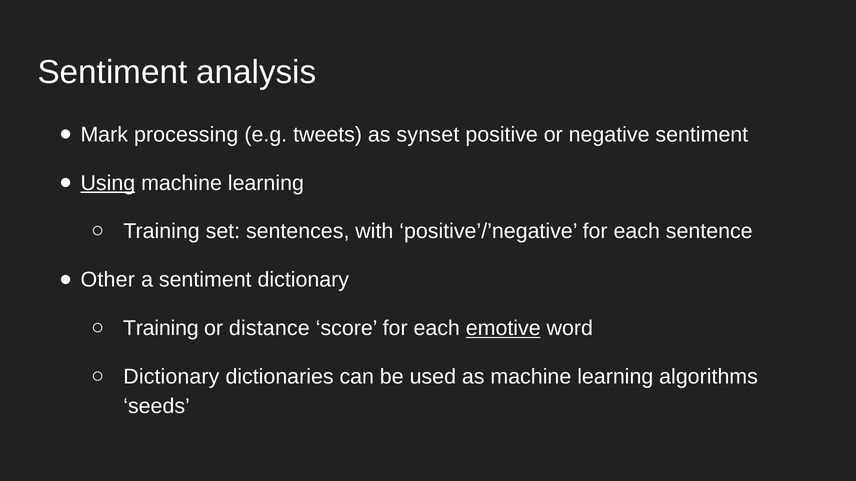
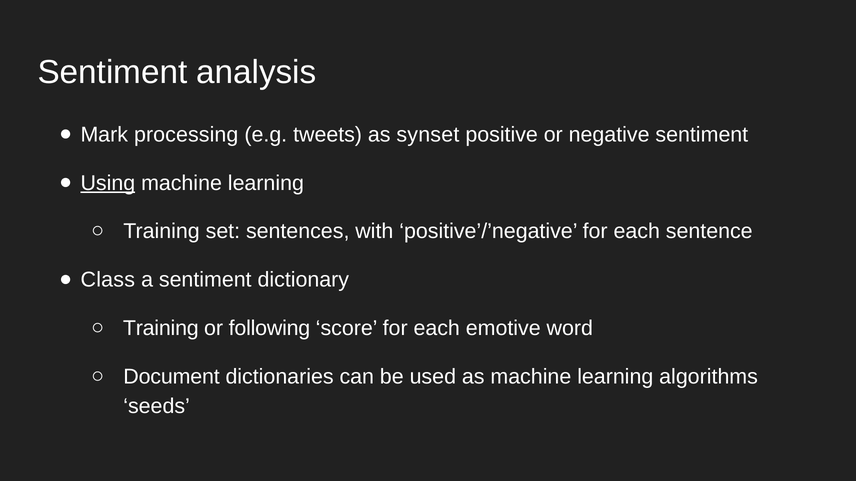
Other: Other -> Class
distance: distance -> following
emotive underline: present -> none
Dictionary at (171, 377): Dictionary -> Document
